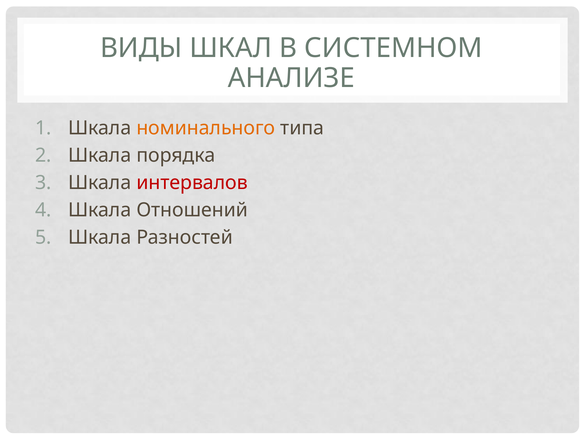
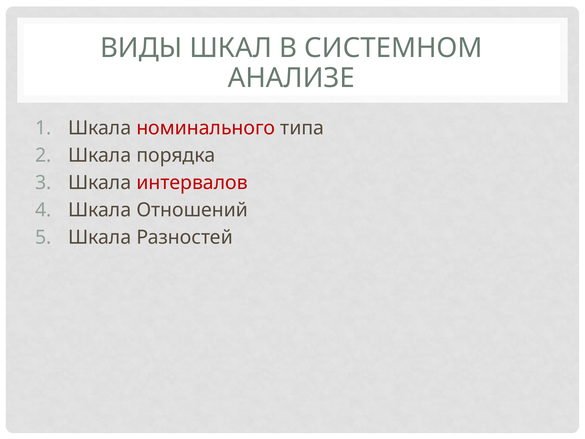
номинального colour: orange -> red
